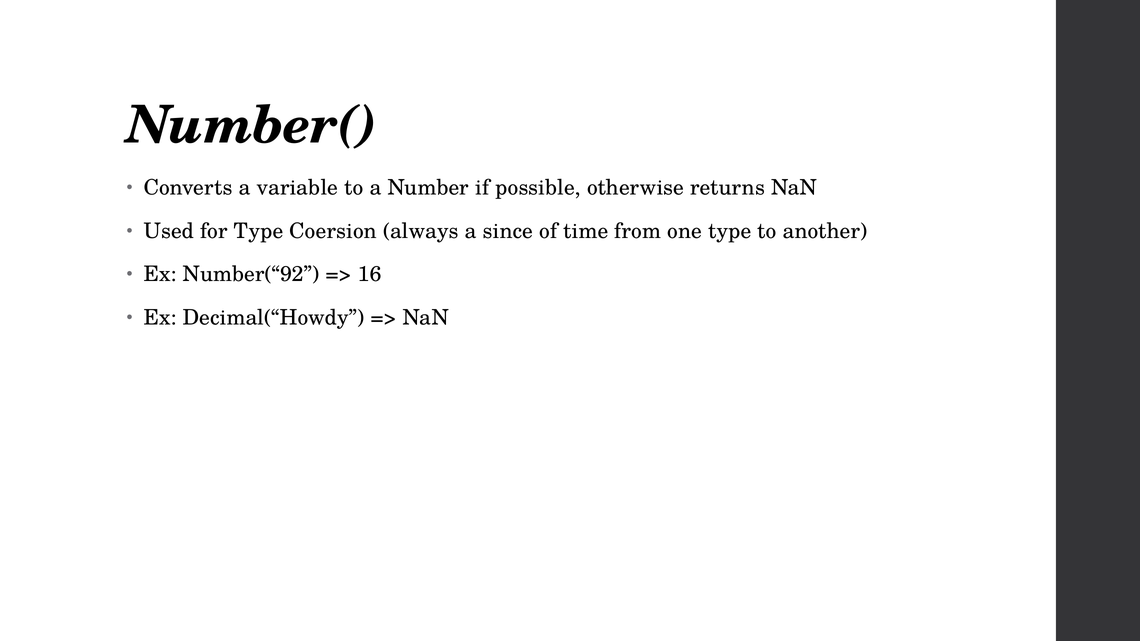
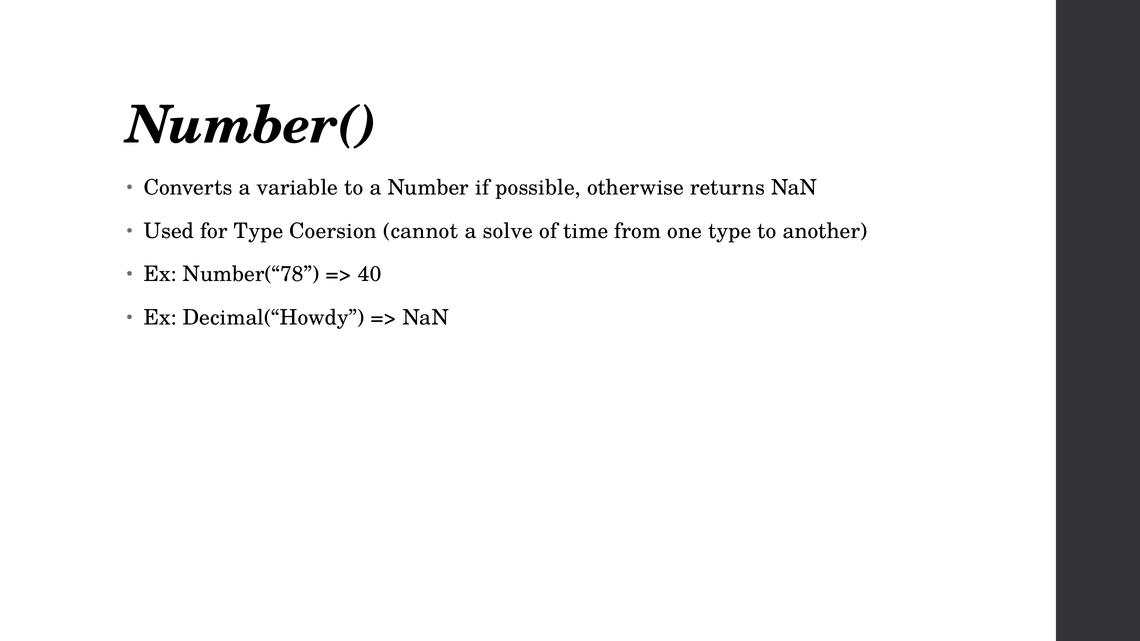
always: always -> cannot
since: since -> solve
Number(“92: Number(“92 -> Number(“78
16: 16 -> 40
